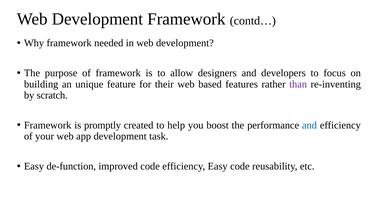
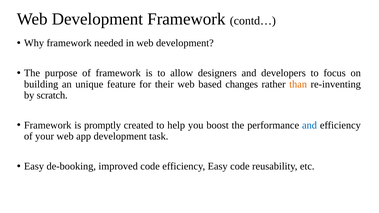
features: features -> changes
than colour: purple -> orange
de-function: de-function -> de-booking
